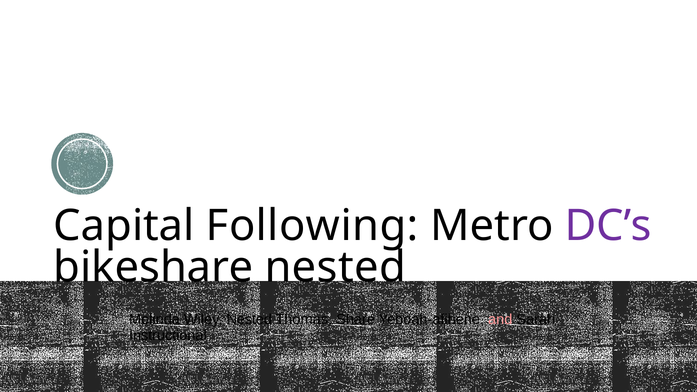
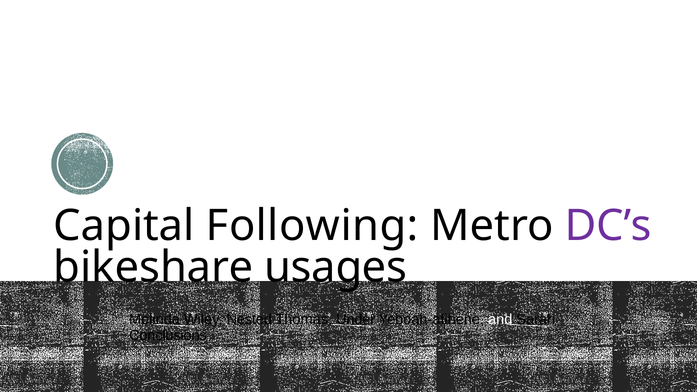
bikeshare nested: nested -> usages
Share: Share -> Under
and colour: pink -> white
Instructional: Instructional -> Conclusions
